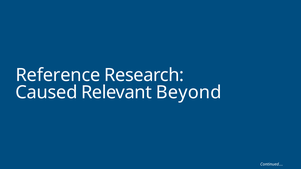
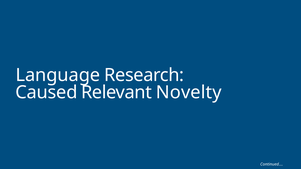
Reference: Reference -> Language
Beyond: Beyond -> Novelty
